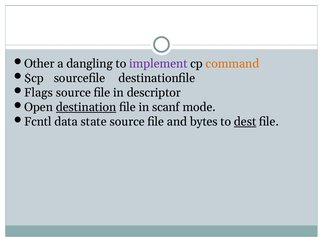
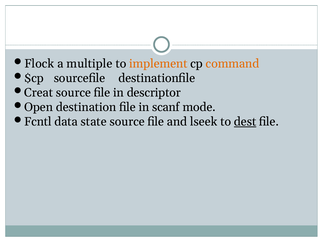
Other: Other -> Flock
dangling: dangling -> multiple
implement colour: purple -> orange
Flags: Flags -> Creat
destination underline: present -> none
bytes: bytes -> lseek
